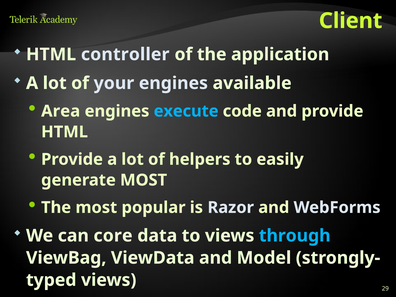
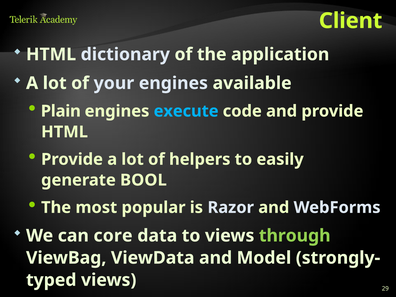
controller: controller -> dictionary
Area: Area -> Plain
generate MOST: MOST -> BOOL
through colour: light blue -> light green
